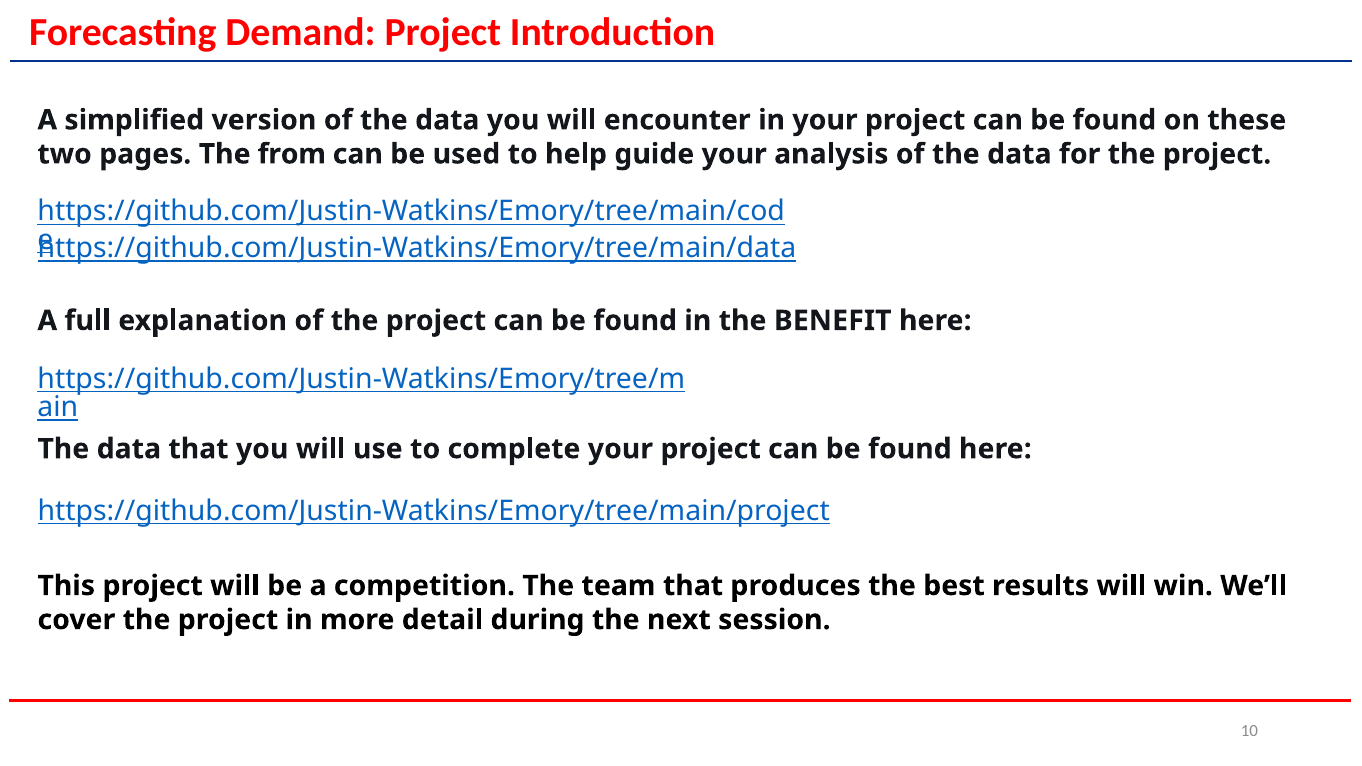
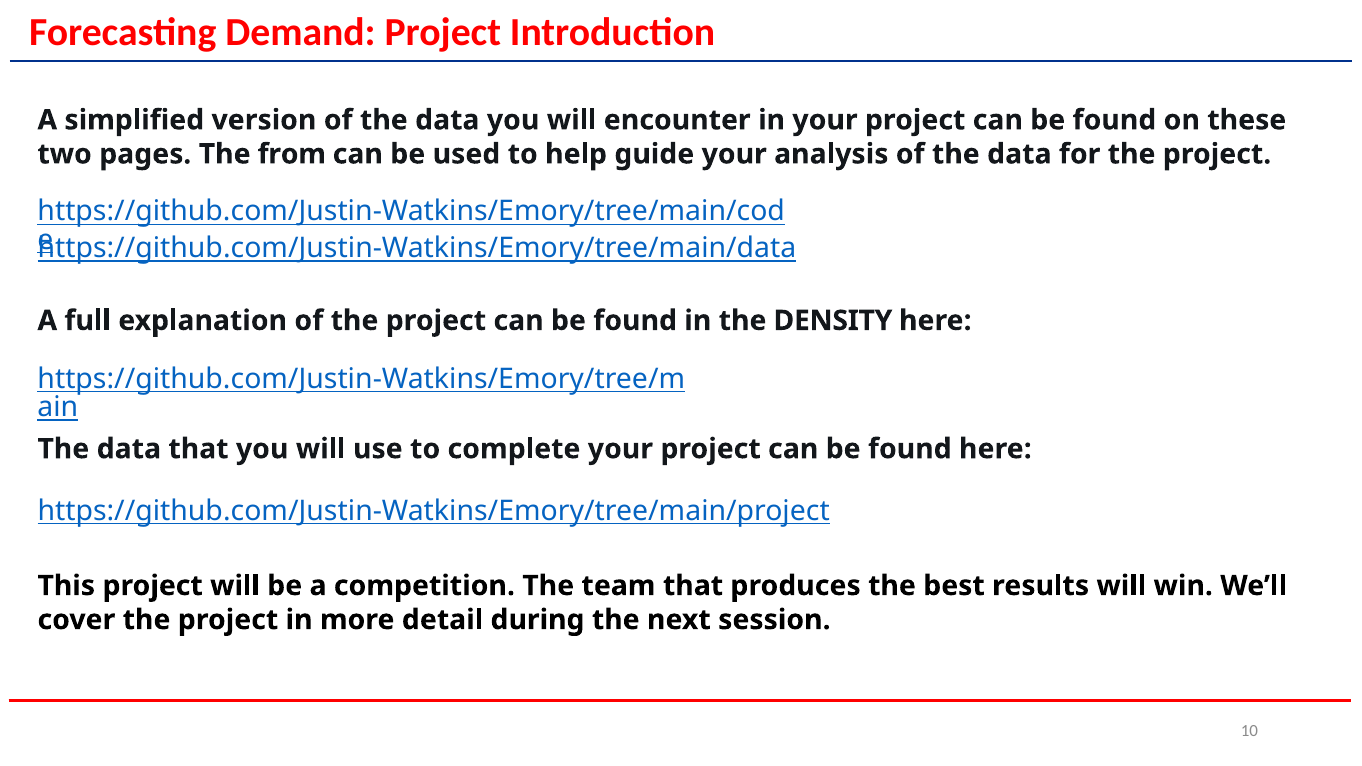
BENEFIT: BENEFIT -> DENSITY
